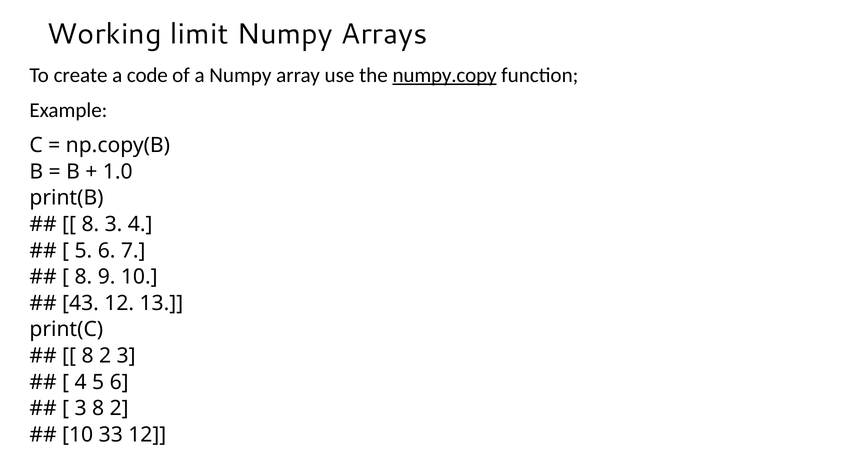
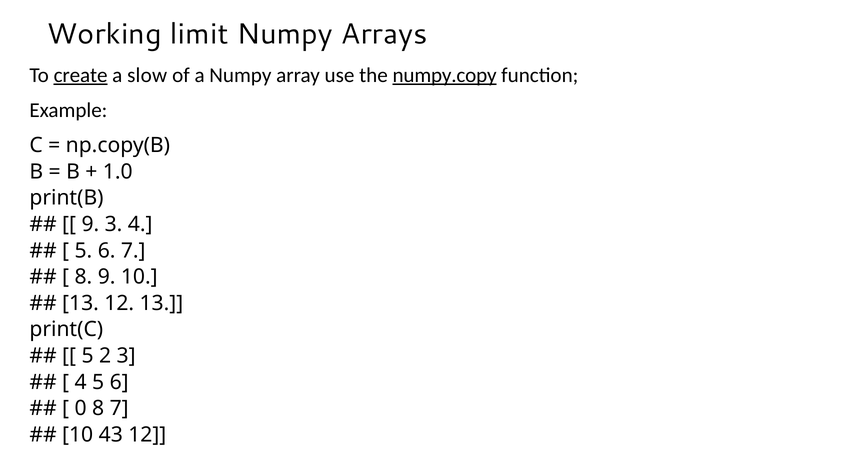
create underline: none -> present
code: code -> slow
8 at (90, 224): 8 -> 9
43 at (80, 303): 43 -> 13
8 at (88, 356): 8 -> 5
3 at (81, 408): 3 -> 0
2 at (119, 408): 2 -> 7
33: 33 -> 43
